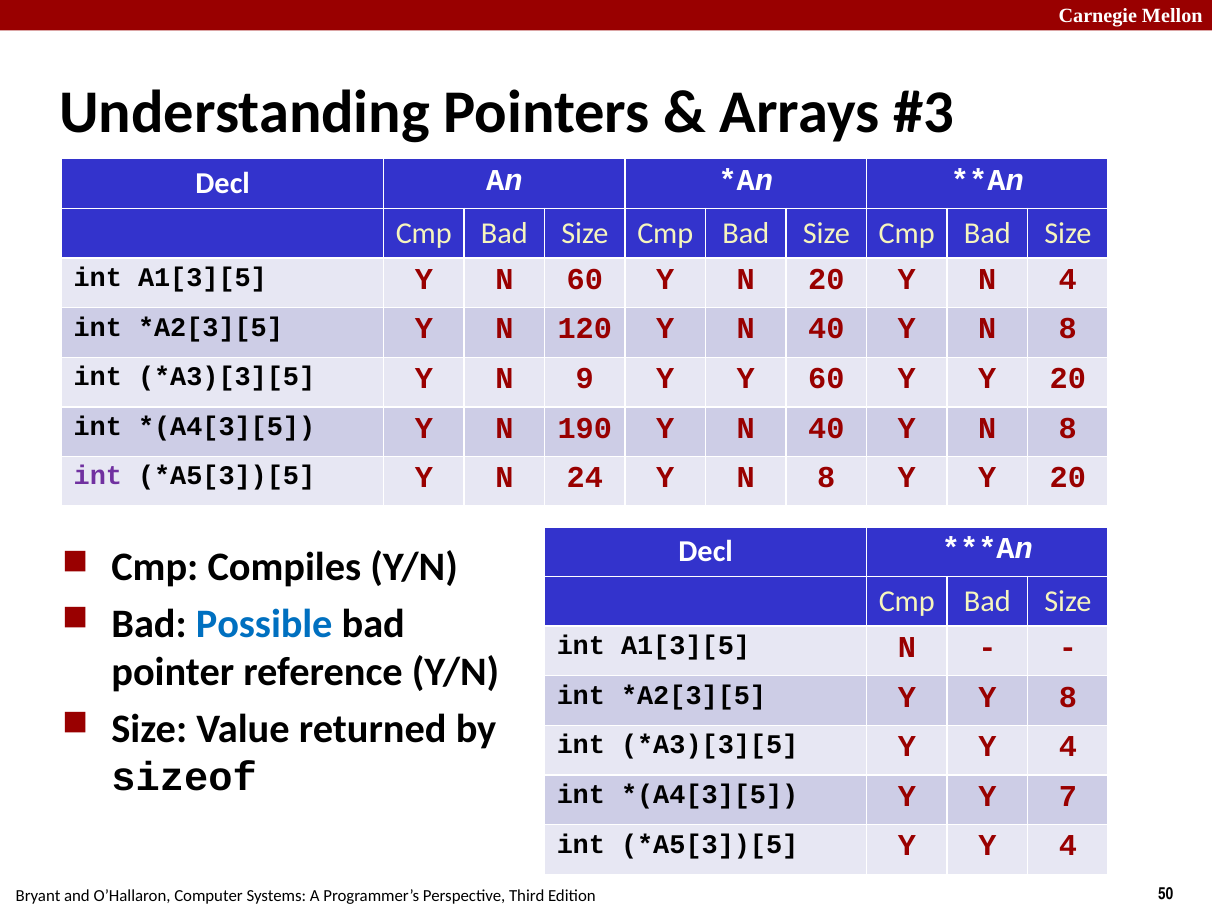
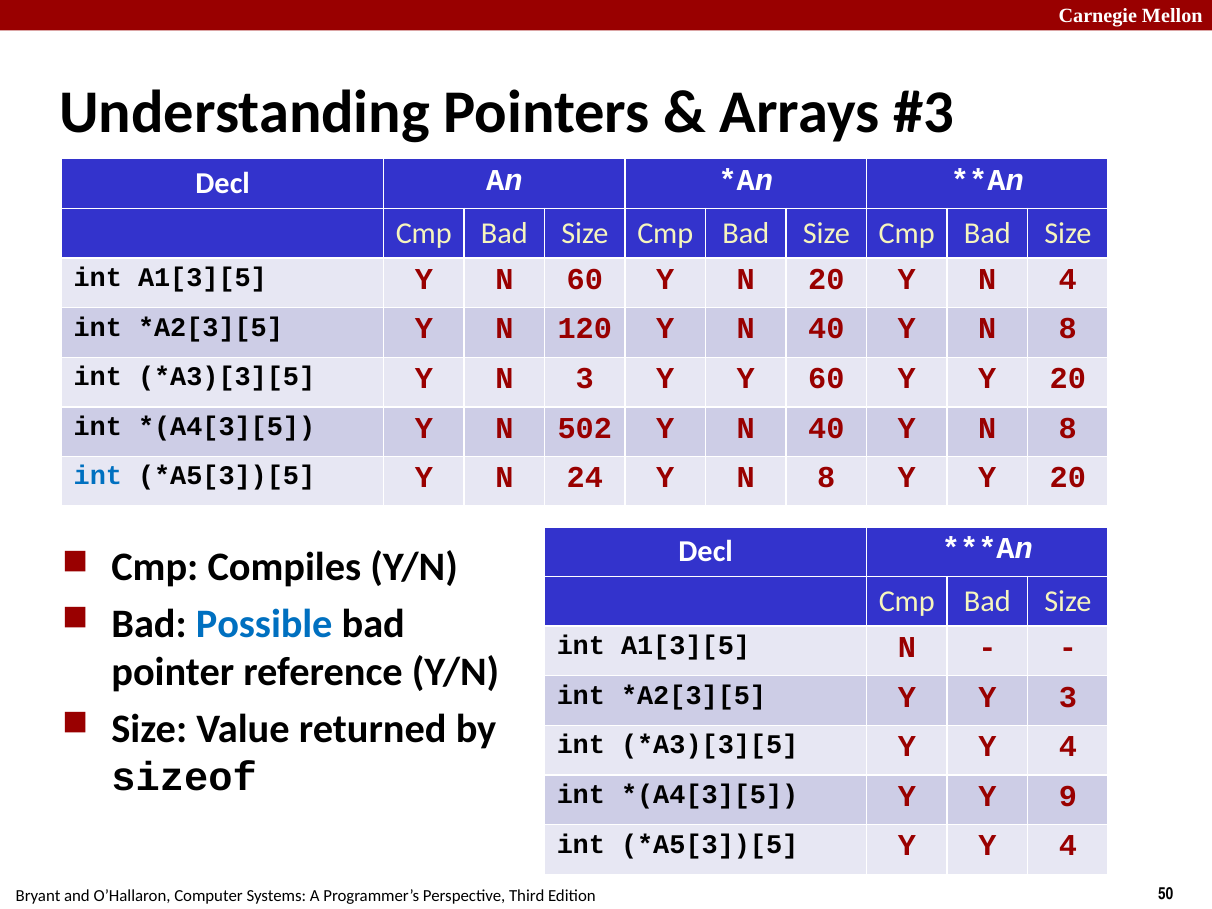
N 9: 9 -> 3
190: 190 -> 502
int at (98, 476) colour: purple -> blue
Y 8: 8 -> 3
7: 7 -> 9
